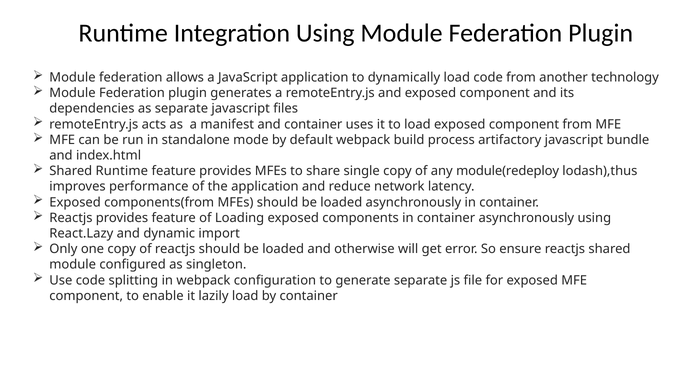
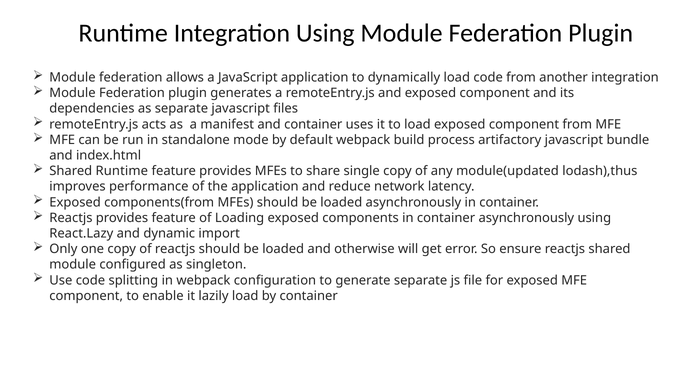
another technology: technology -> integration
module(redeploy: module(redeploy -> module(updated
